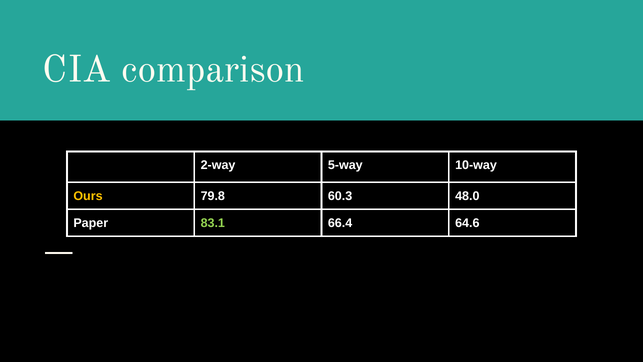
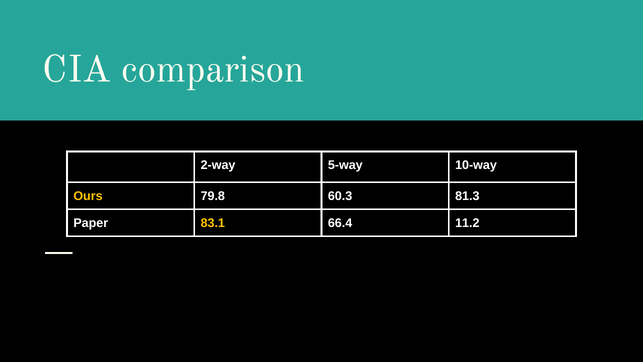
48.0: 48.0 -> 81.3
83.1 colour: light green -> yellow
64.6: 64.6 -> 11.2
